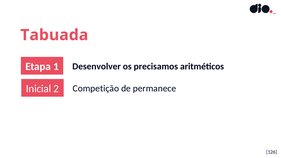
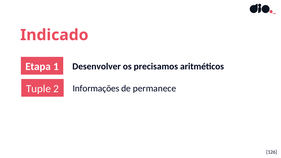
Tabuada: Tabuada -> Indicado
Inicial: Inicial -> Tuple
Competição: Competição -> Informações
